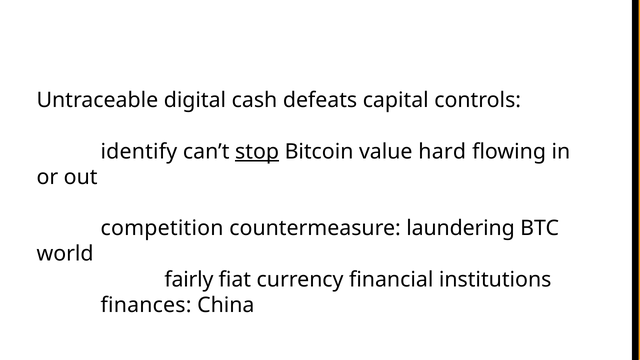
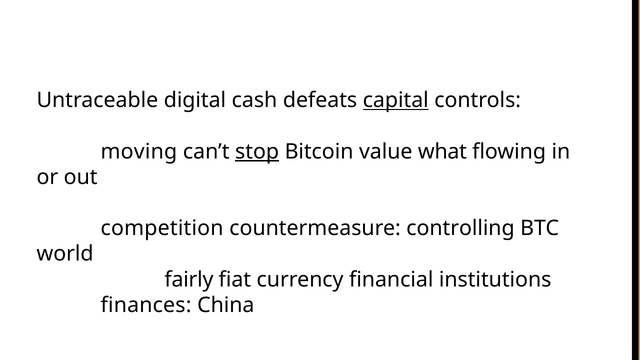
capital underline: none -> present
identify: identify -> moving
hard: hard -> what
laundering: laundering -> controlling
